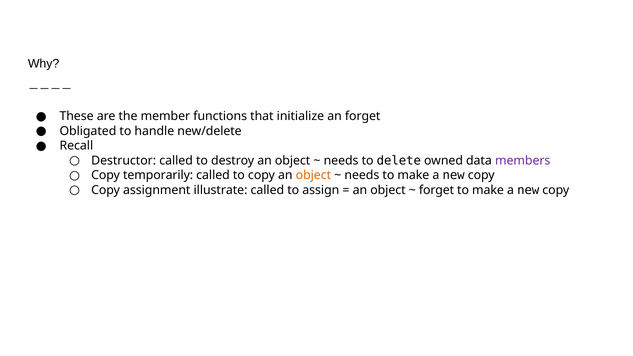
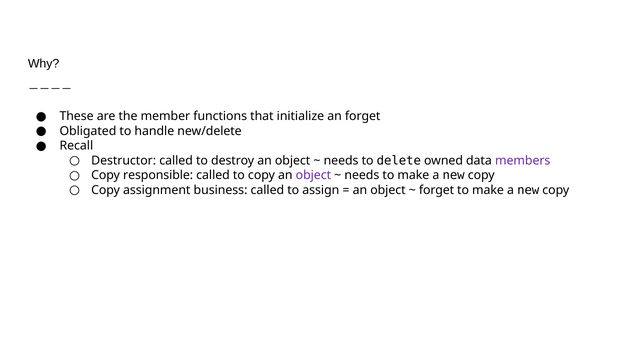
temporarily: temporarily -> responsible
object at (313, 175) colour: orange -> purple
illustrate: illustrate -> business
